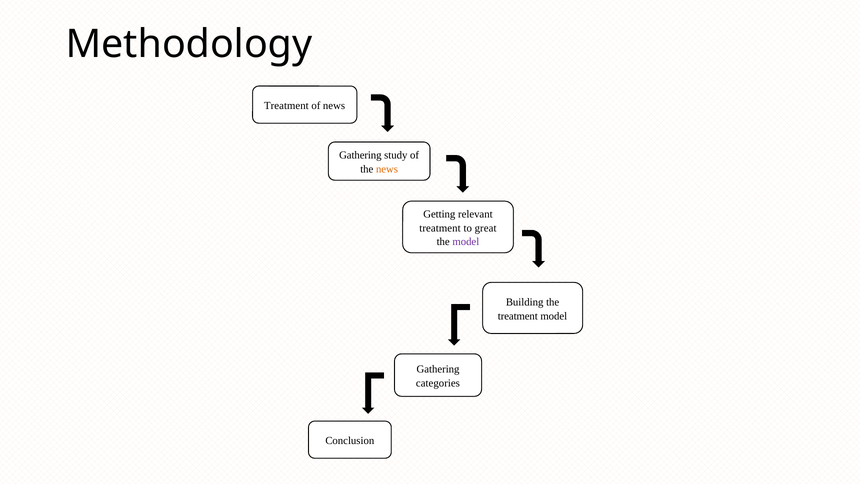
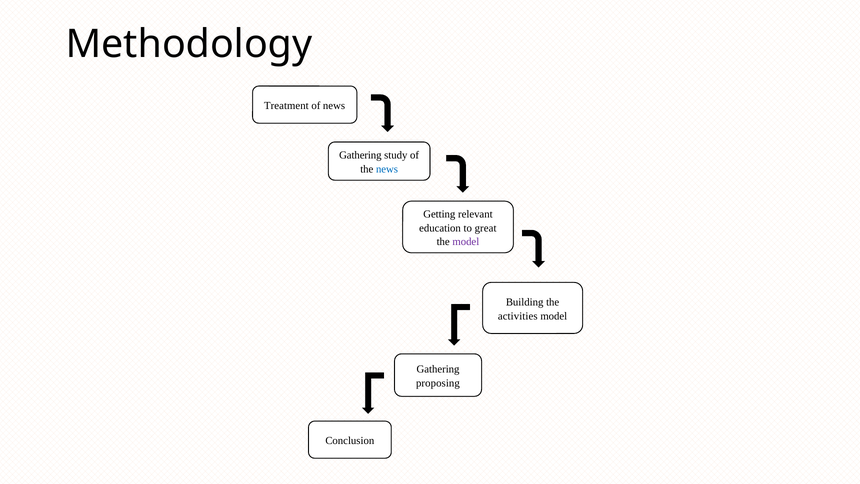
news at (387, 169) colour: orange -> blue
treatment at (440, 228): treatment -> education
treatment at (518, 316): treatment -> activities
categories: categories -> proposing
